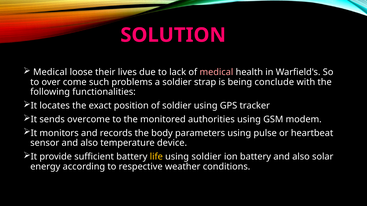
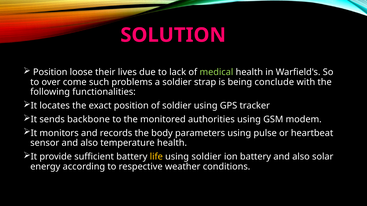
Medical at (50, 72): Medical -> Position
medical at (216, 72) colour: pink -> light green
overcome: overcome -> backbone
temperature device: device -> health
